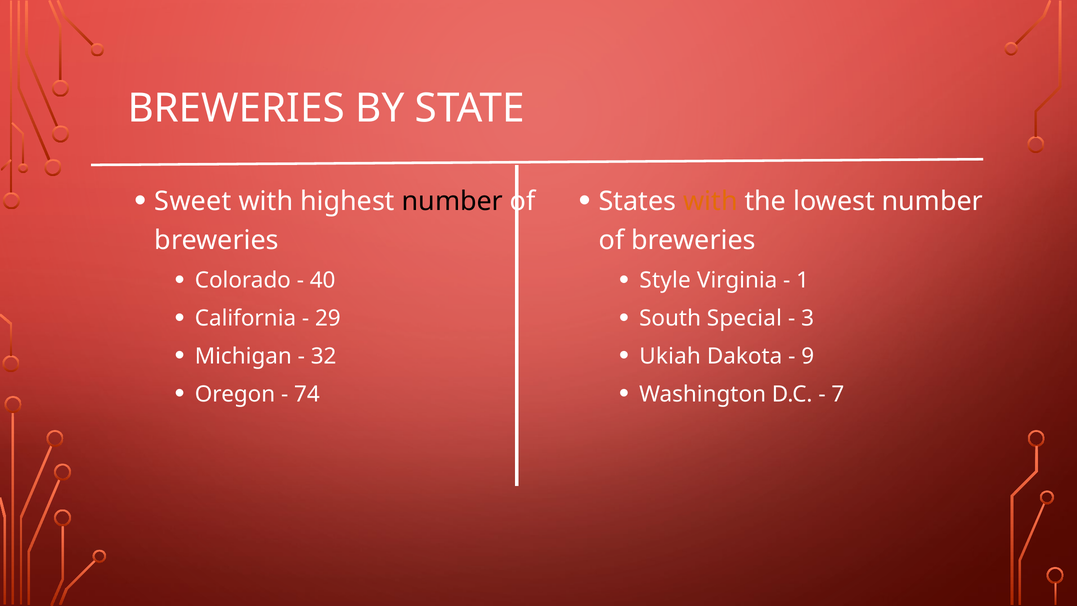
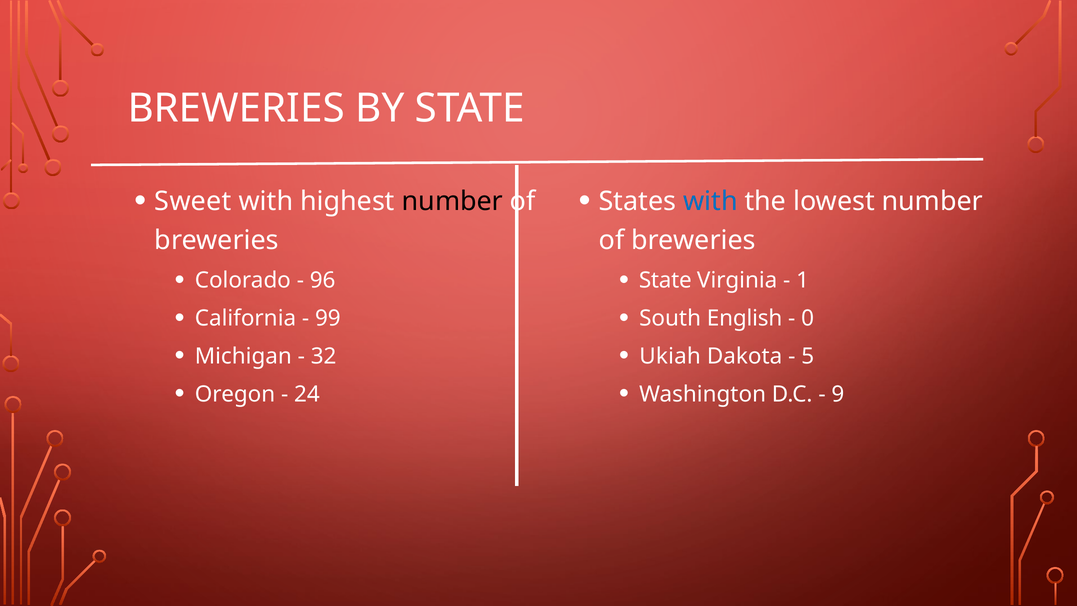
with at (710, 201) colour: orange -> blue
40: 40 -> 96
Style at (665, 280): Style -> State
29: 29 -> 99
Special: Special -> English
3: 3 -> 0
9: 9 -> 5
74: 74 -> 24
7: 7 -> 9
